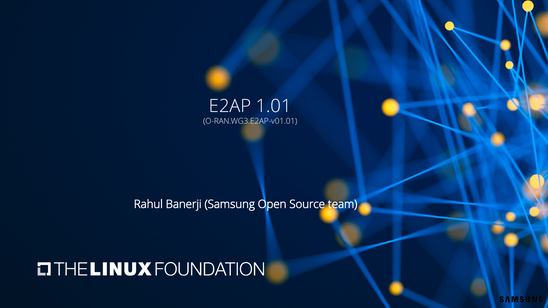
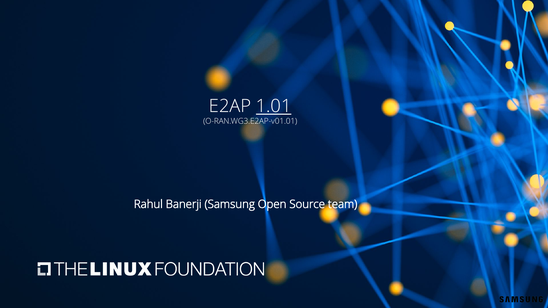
1.01 underline: none -> present
